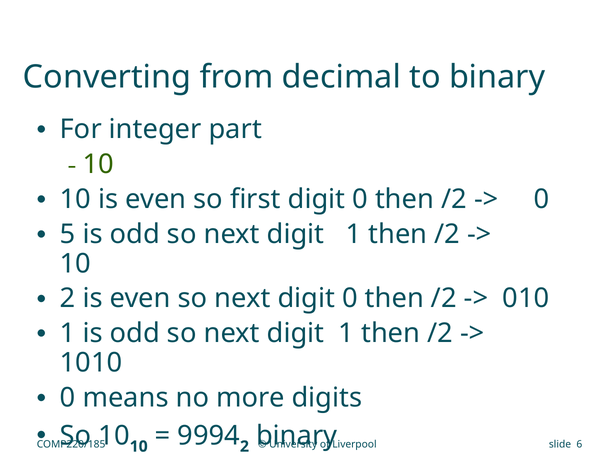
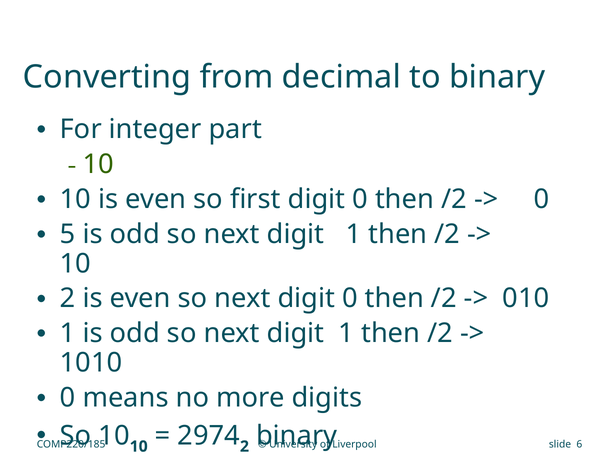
9994: 9994 -> 2974
